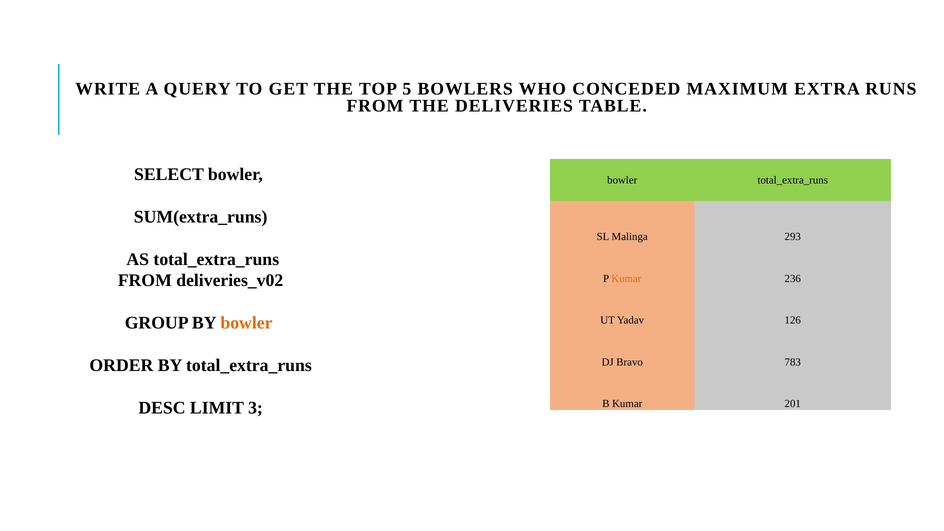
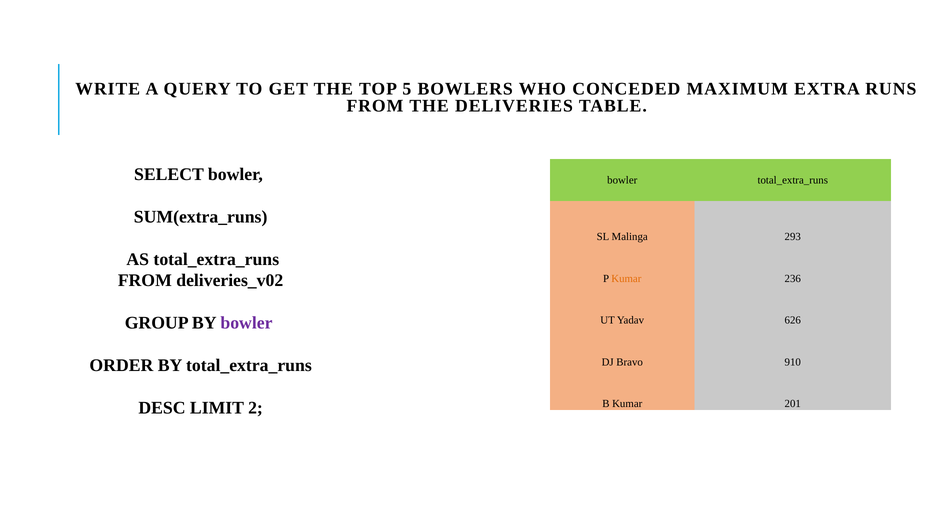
bowler at (246, 323) colour: orange -> purple
126: 126 -> 626
783: 783 -> 910
3: 3 -> 2
